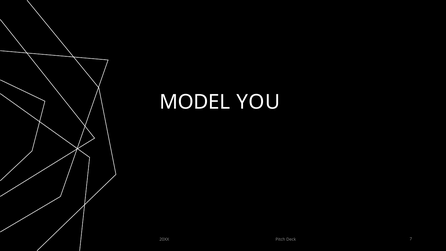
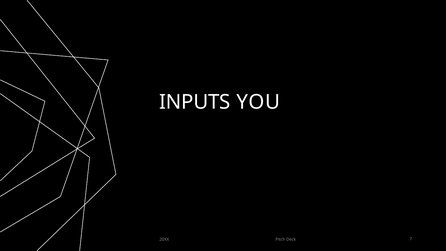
MODEL: MODEL -> INPUTS
